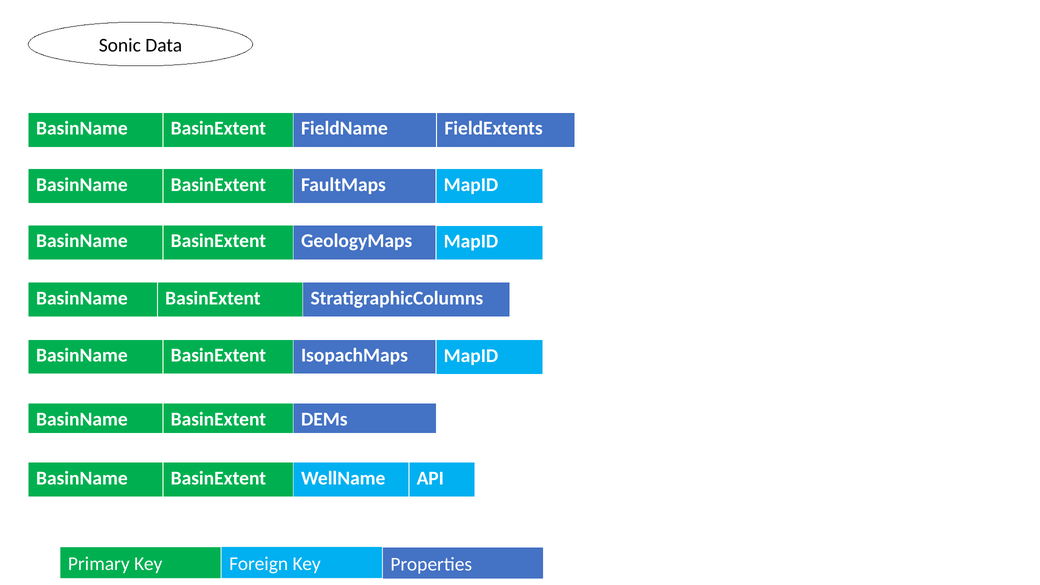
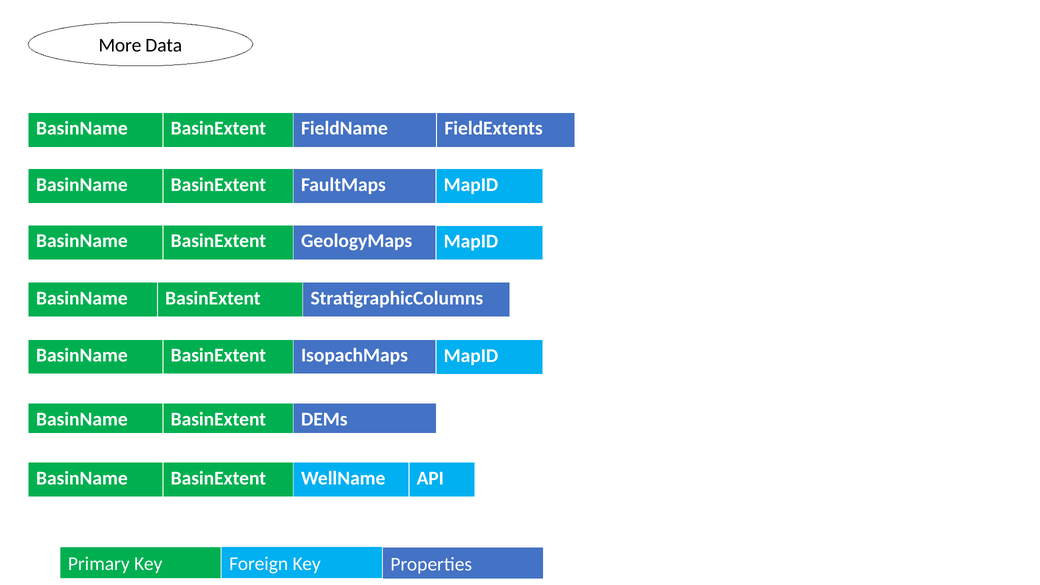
Sonic: Sonic -> More
